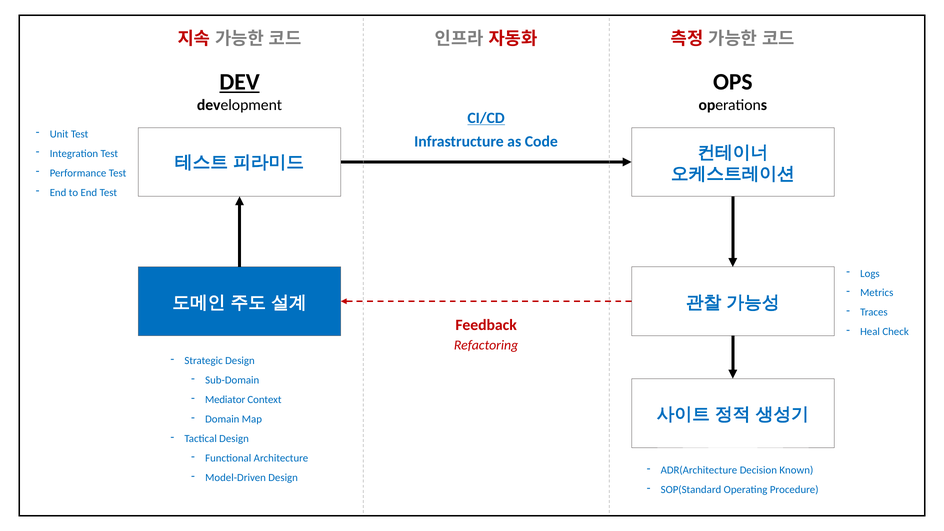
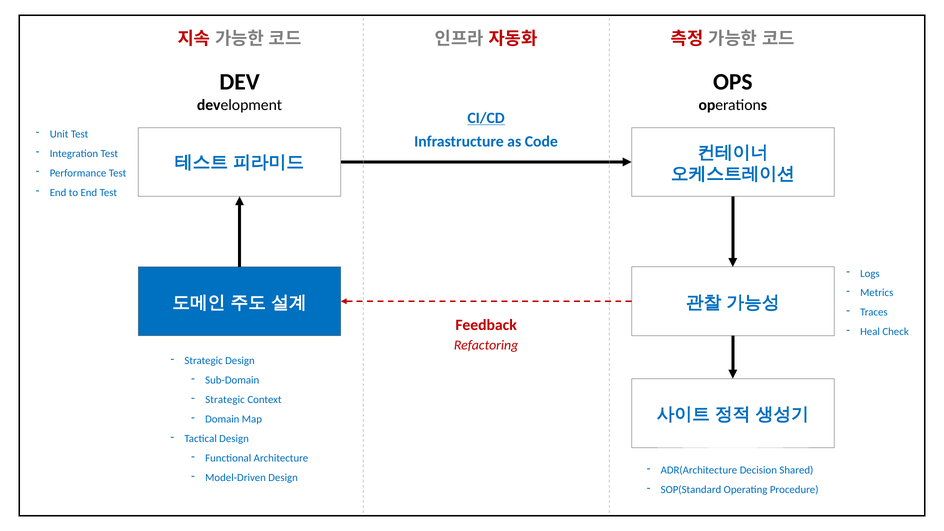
DEV underline: present -> none
Mediator at (225, 400): Mediator -> Strategic
Known: Known -> Shared
